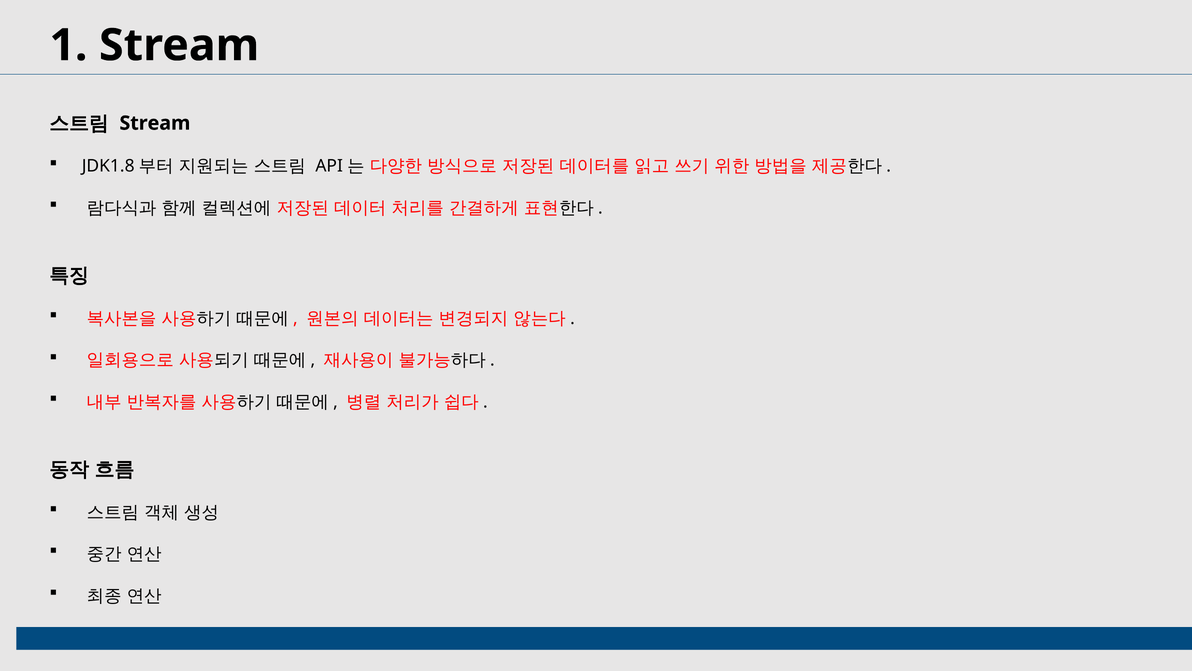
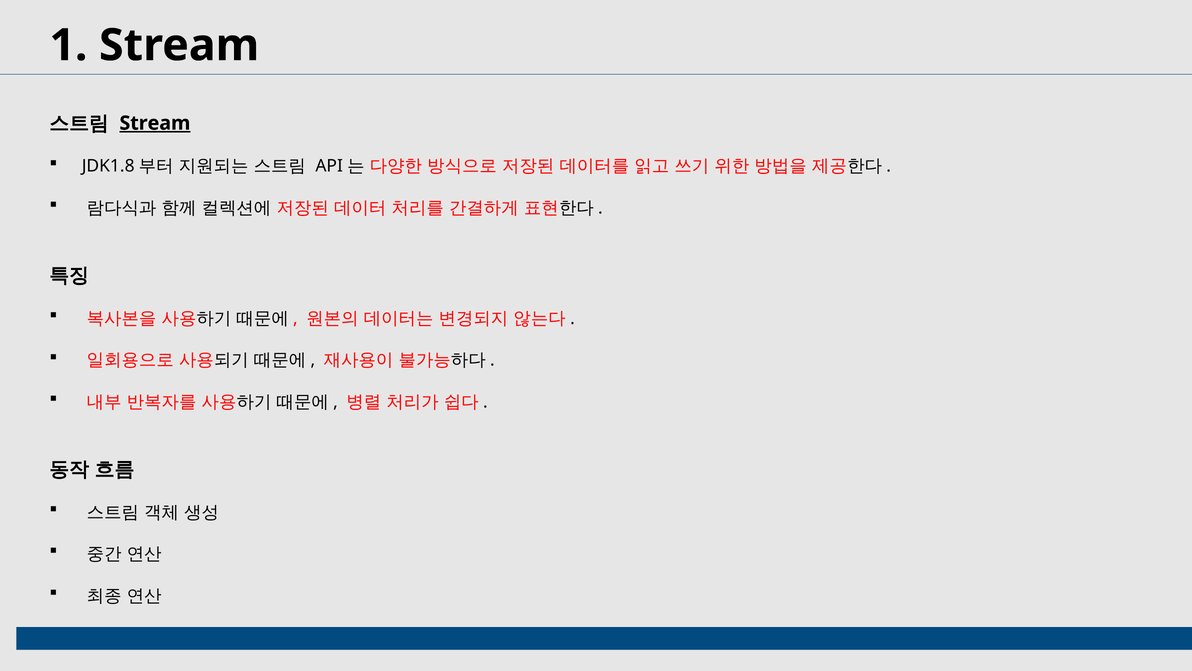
Stream at (155, 123) underline: none -> present
